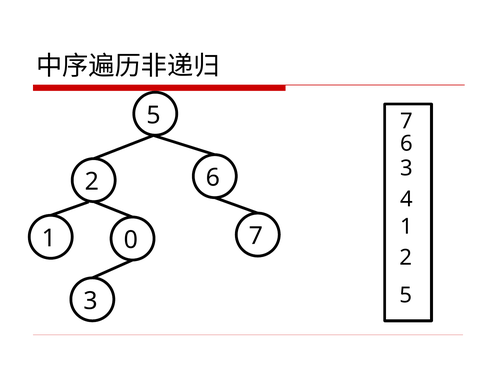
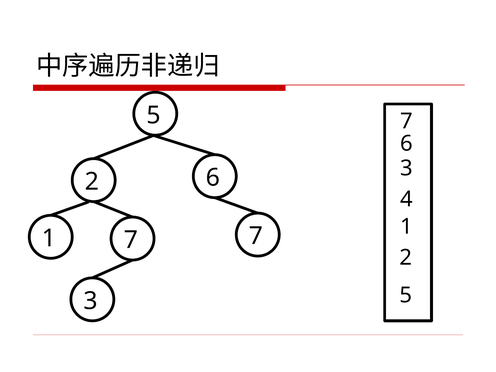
1 0: 0 -> 7
